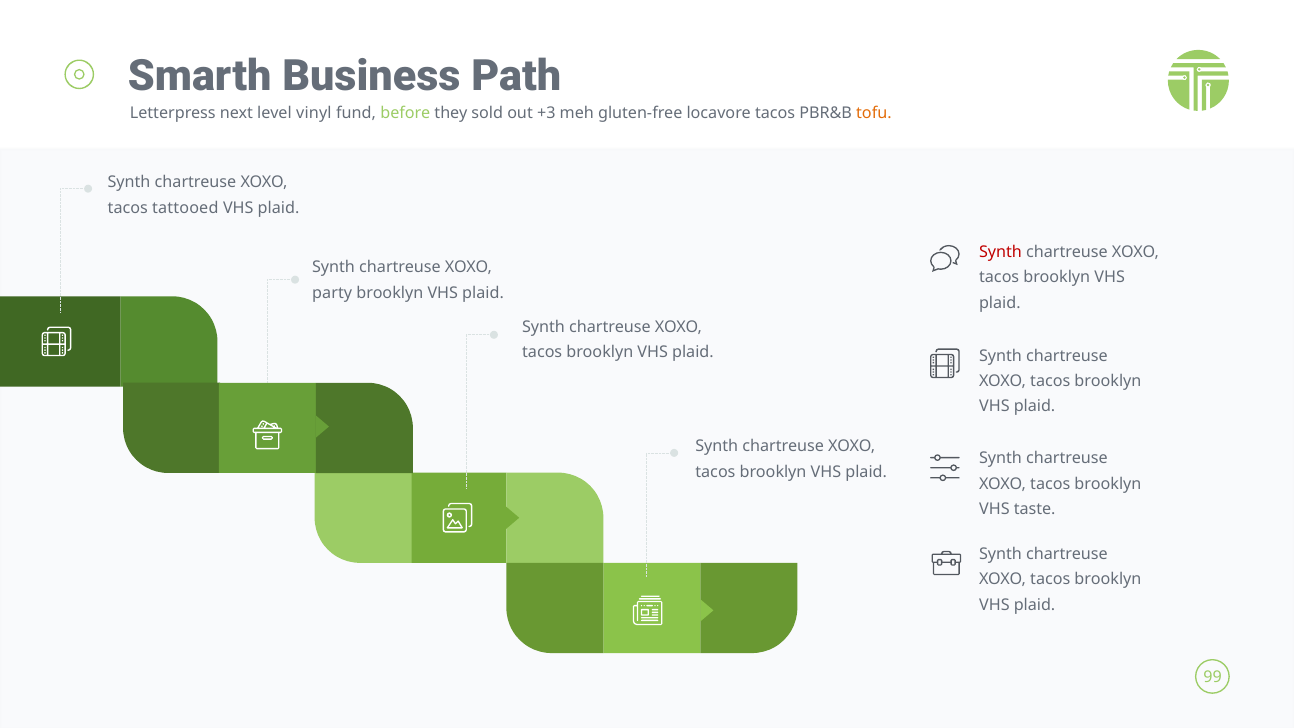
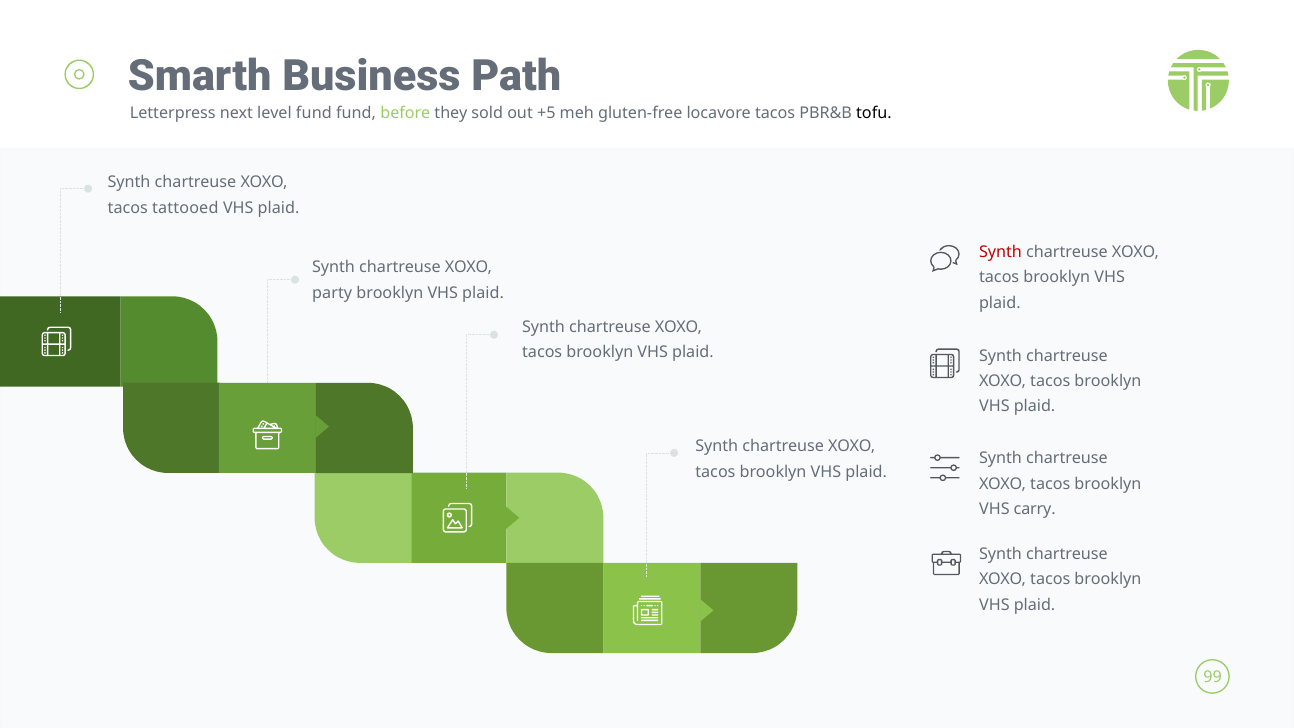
level vinyl: vinyl -> fund
+3: +3 -> +5
tofu colour: orange -> black
taste: taste -> carry
